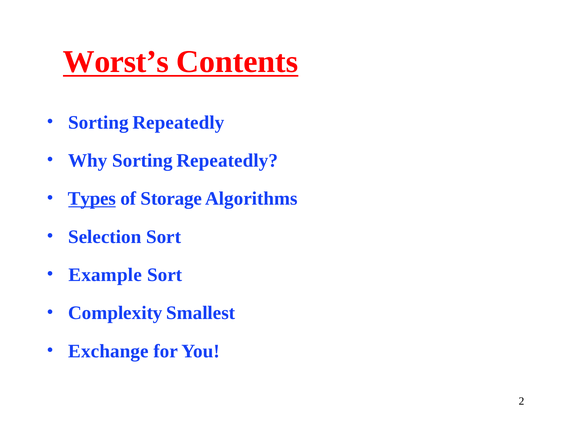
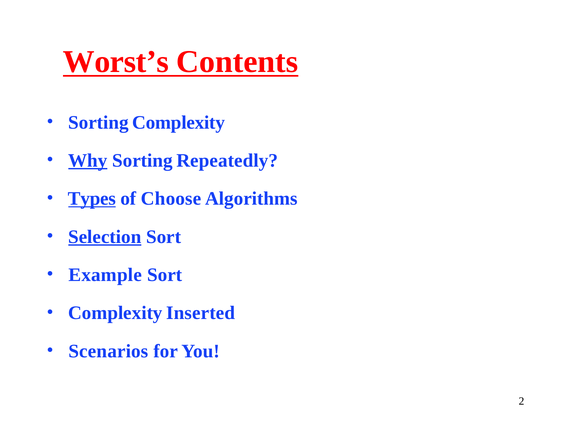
Repeatedly at (178, 123): Repeatedly -> Complexity
Why underline: none -> present
Storage: Storage -> Choose
Selection underline: none -> present
Smallest: Smallest -> Inserted
Exchange: Exchange -> Scenarios
